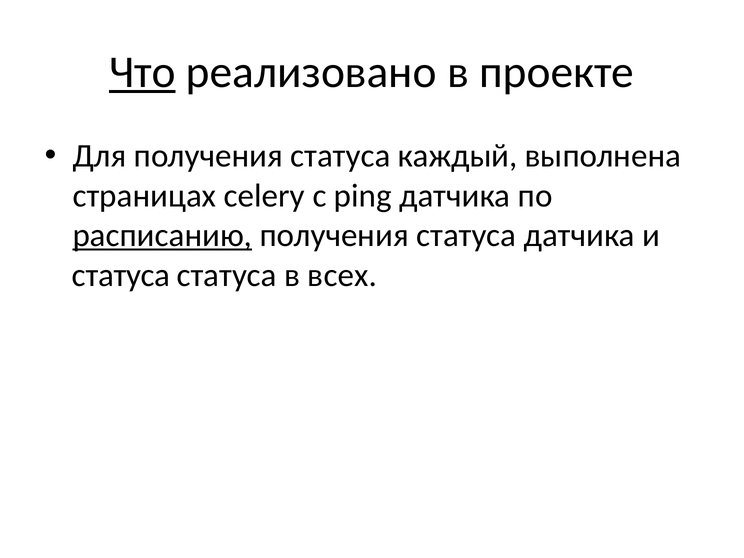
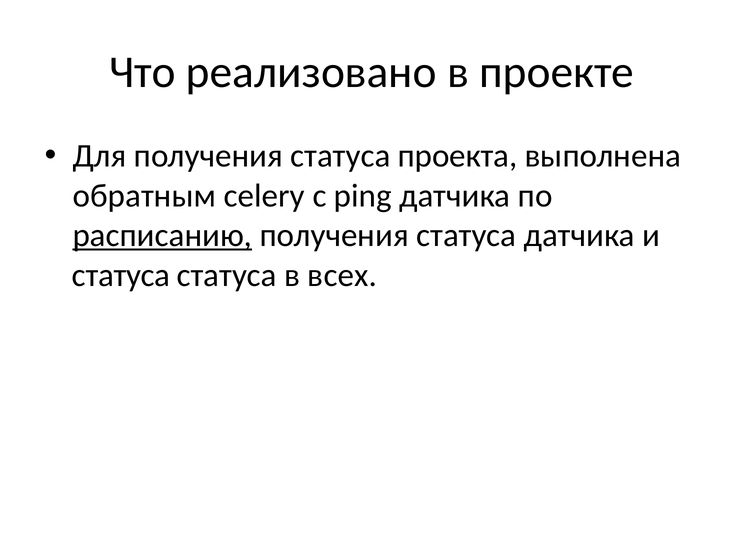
Что underline: present -> none
каждый: каждый -> проекта
страницах: страницах -> обратным
